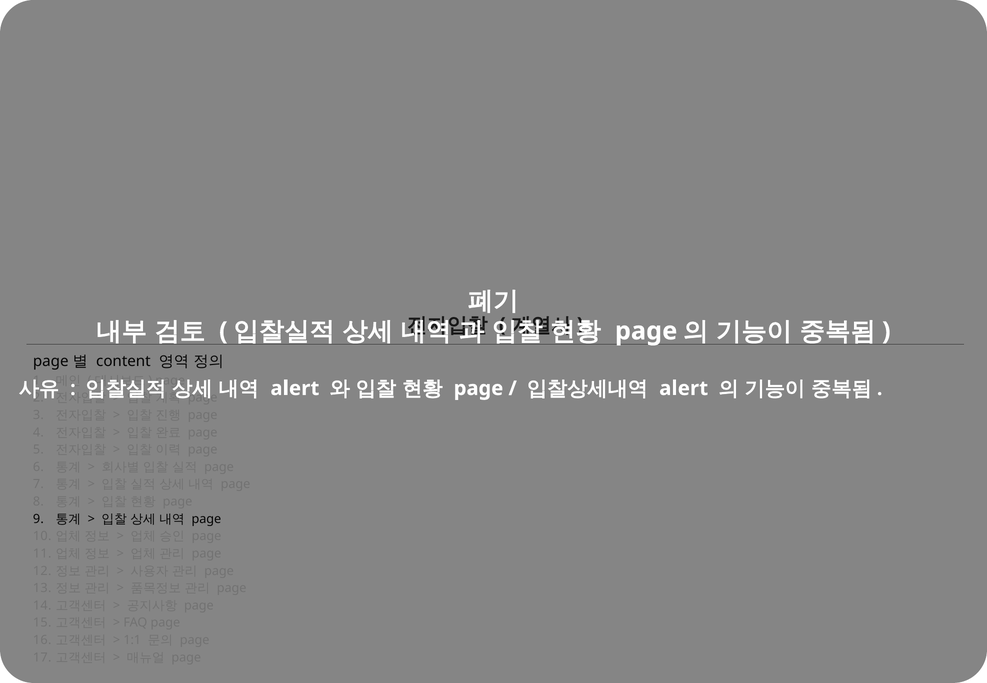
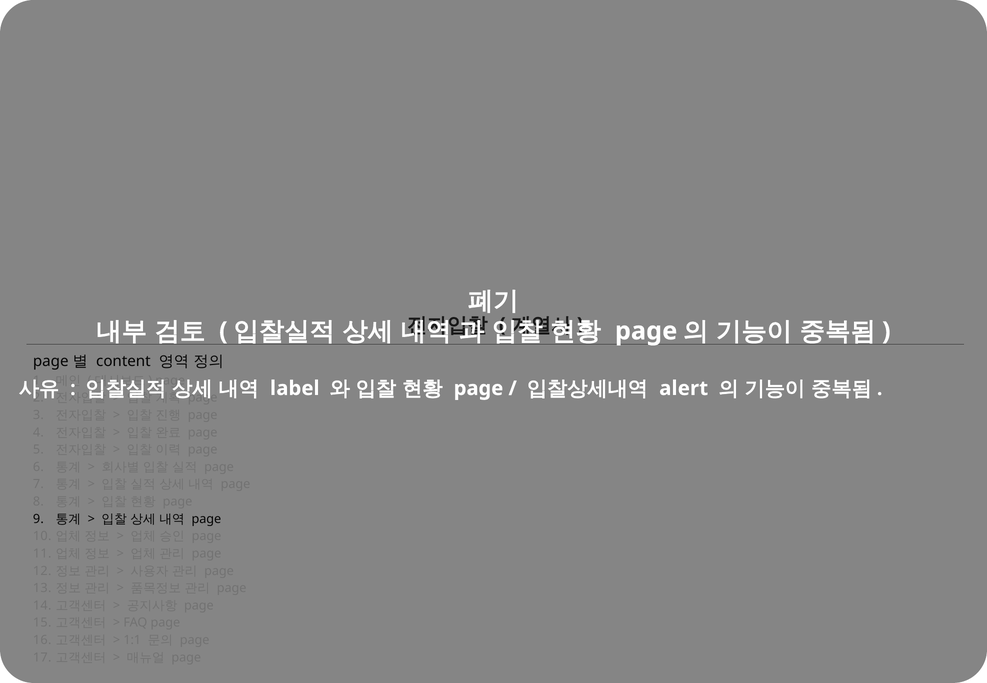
alert at (295, 389): alert -> label
